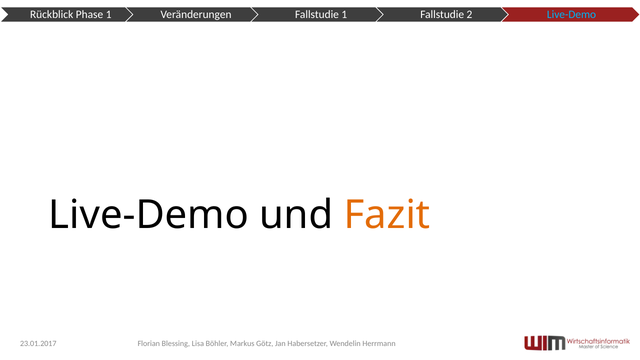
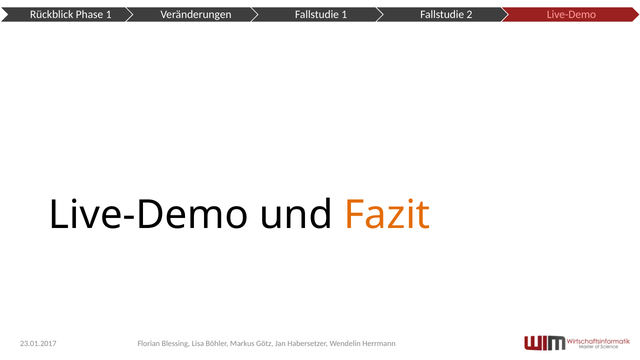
Live-Demo at (571, 14) colour: light blue -> pink
